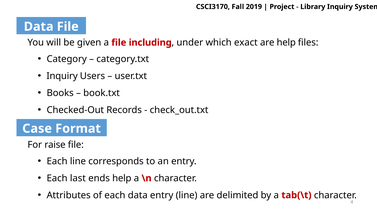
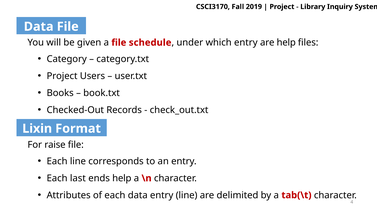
including: including -> schedule
which exact: exact -> entry
Inquiry at (62, 76): Inquiry -> Project
Case: Case -> Lixin
